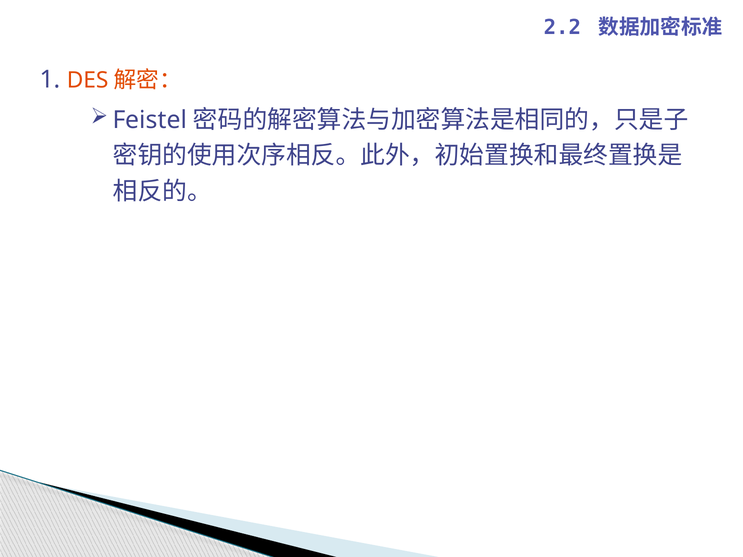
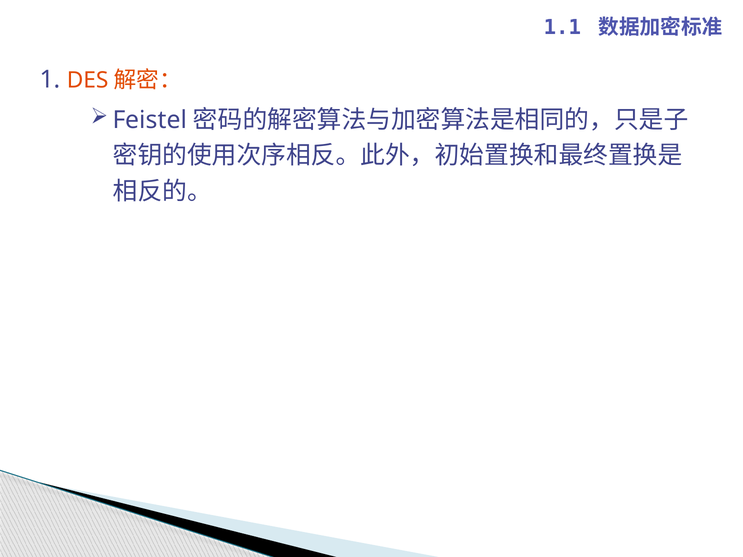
2.2: 2.2 -> 1.1
